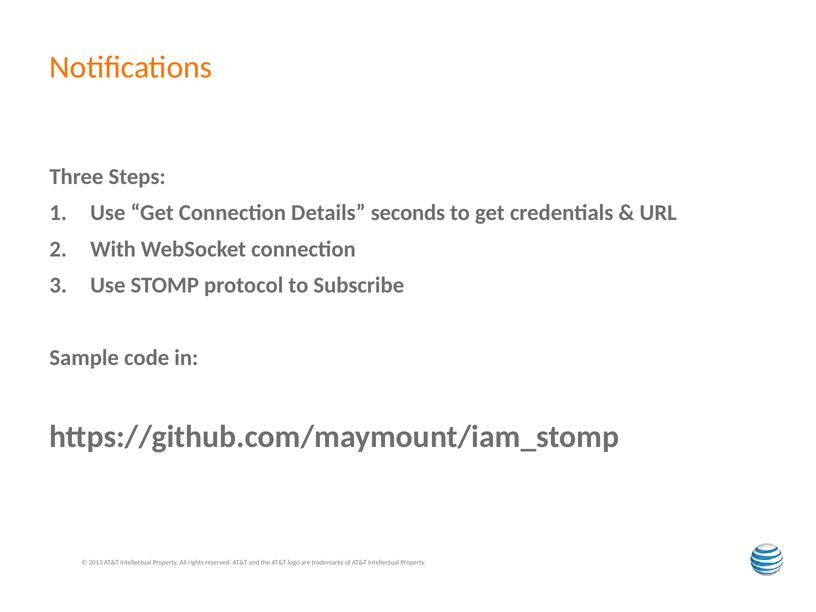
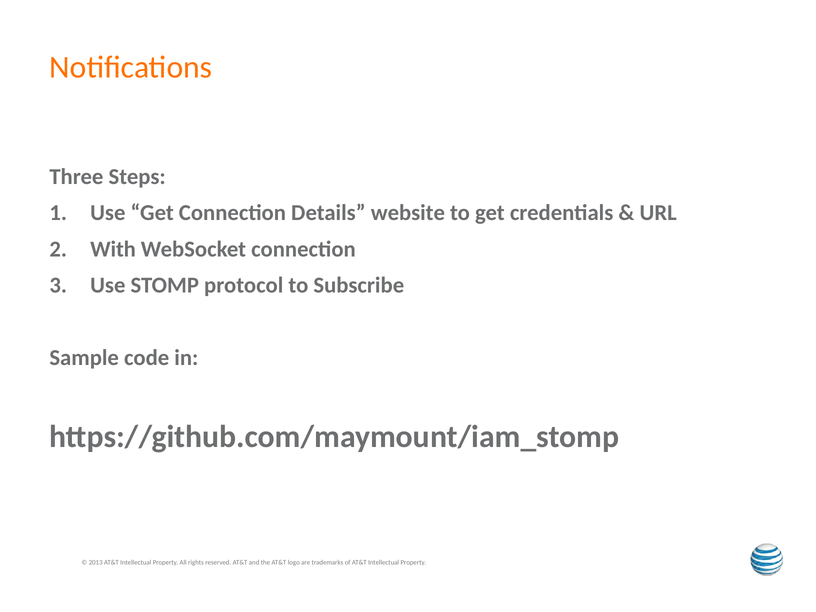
seconds: seconds -> website
